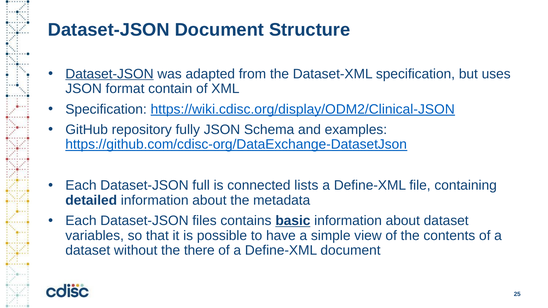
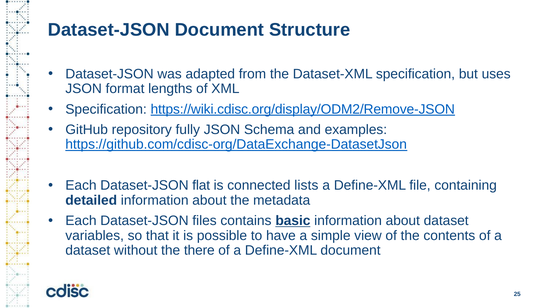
Dataset-JSON at (109, 74) underline: present -> none
contain: contain -> lengths
https://wiki.cdisc.org/display/ODM2/Clinical-JSON: https://wiki.cdisc.org/display/ODM2/Clinical-JSON -> https://wiki.cdisc.org/display/ODM2/Remove-JSON
full: full -> flat
